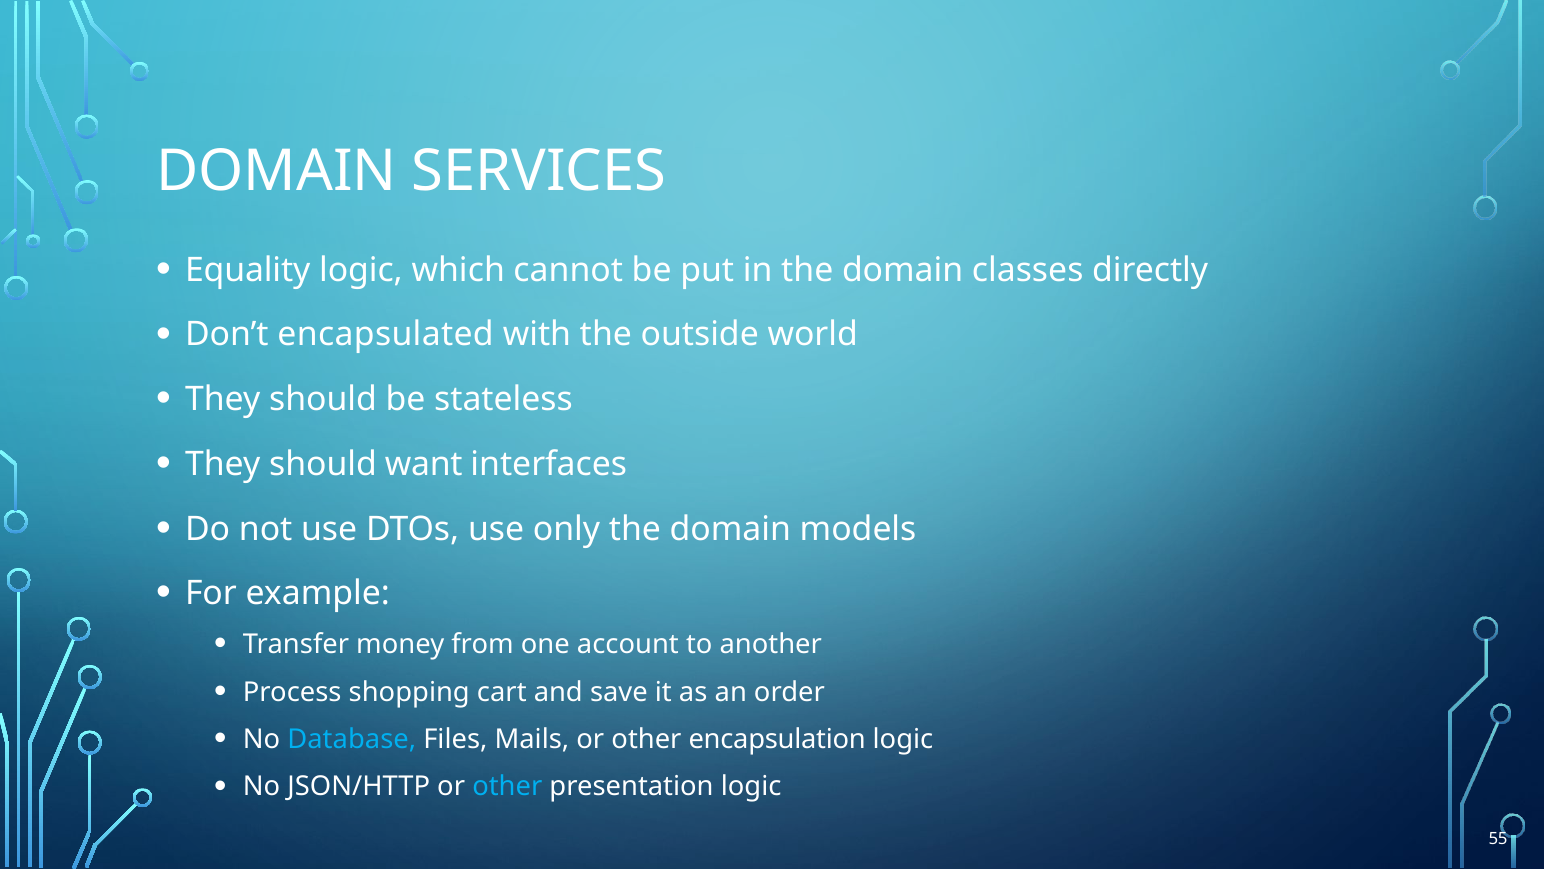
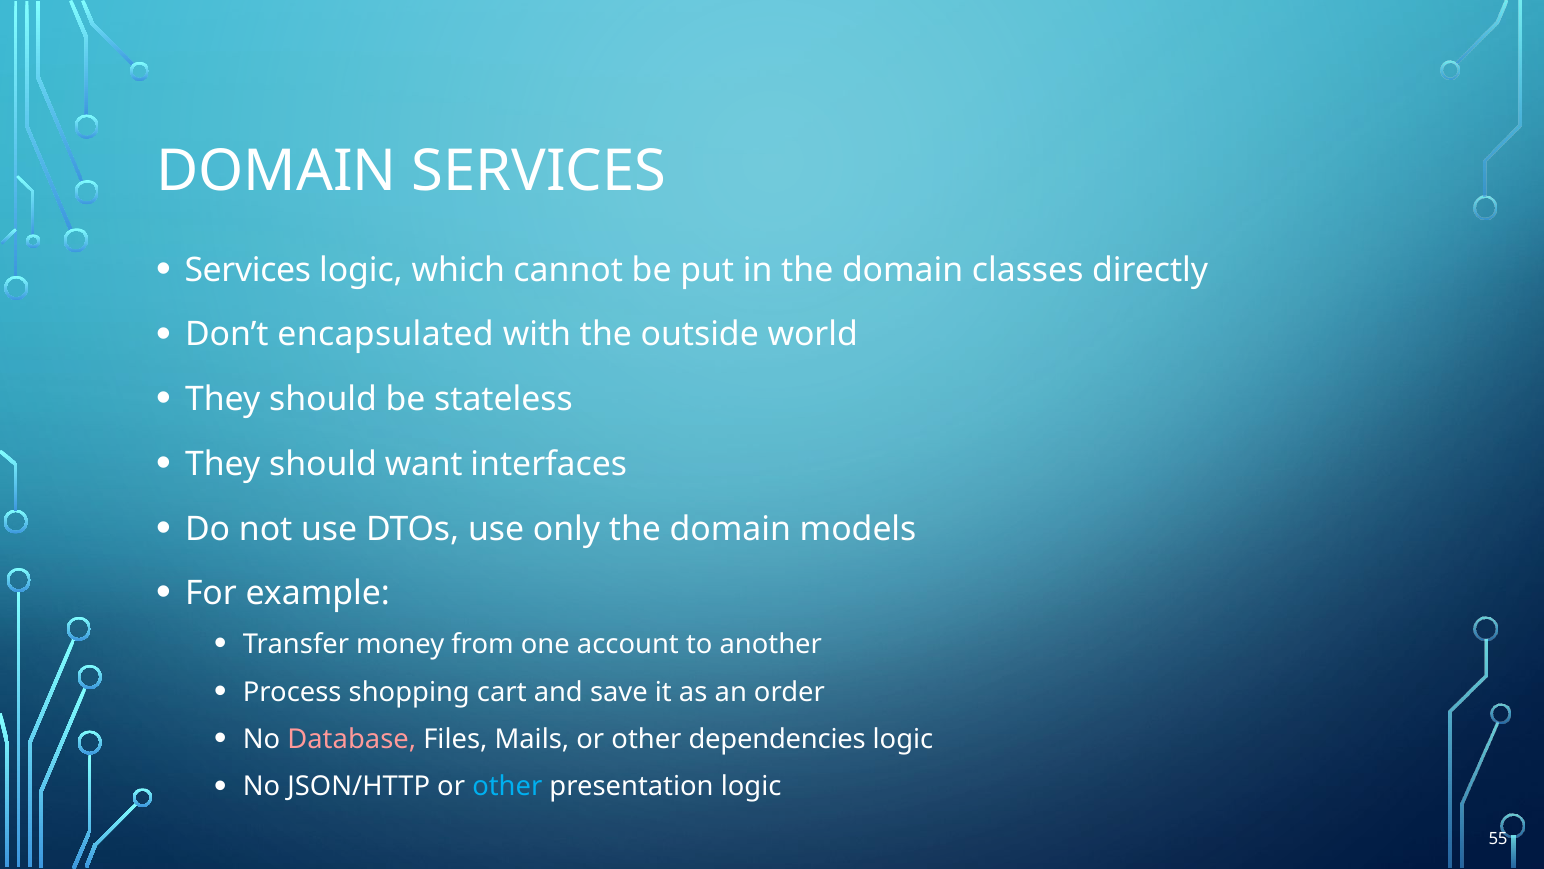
Equality at (248, 270): Equality -> Services
Database colour: light blue -> pink
encapsulation: encapsulation -> dependencies
